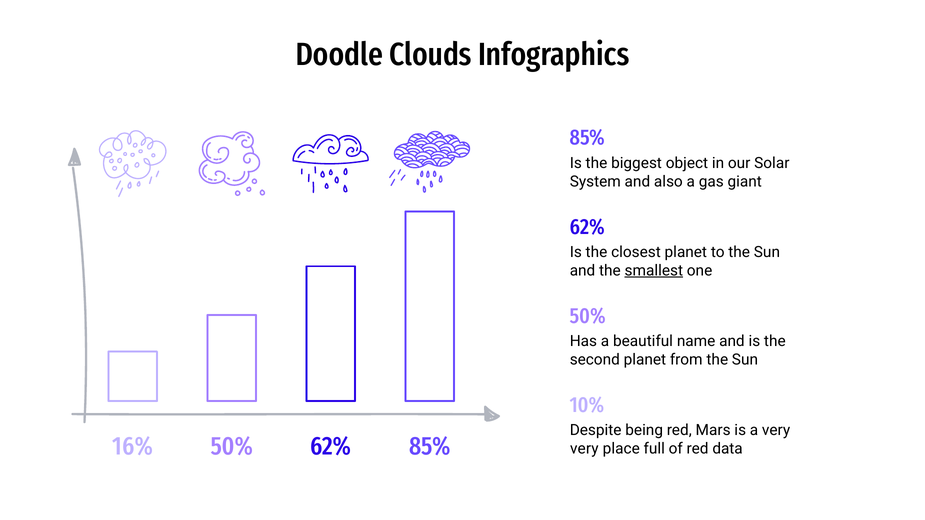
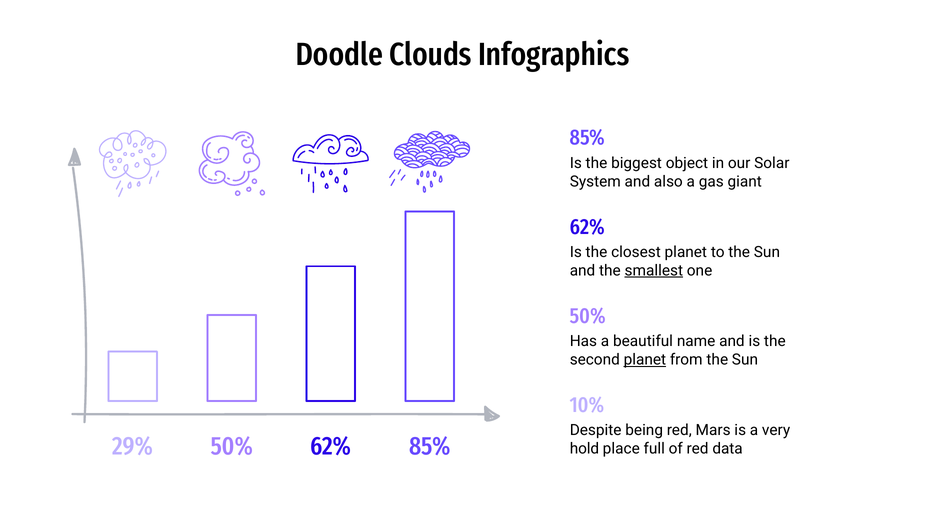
planet at (645, 360) underline: none -> present
16%: 16% -> 29%
very at (584, 449): very -> hold
